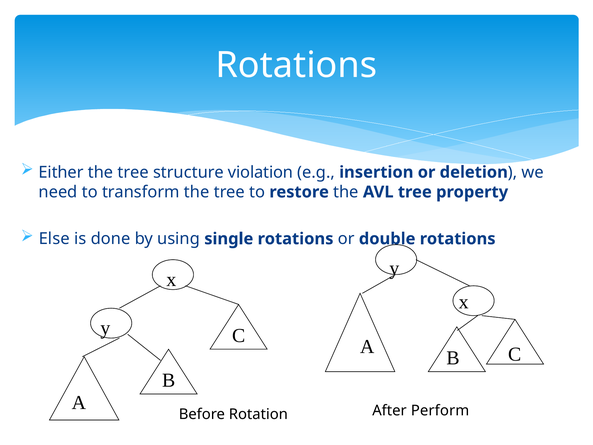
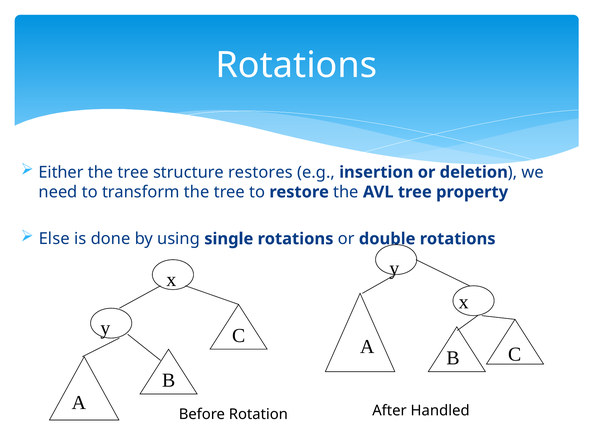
violation: violation -> restores
Perform: Perform -> Handled
